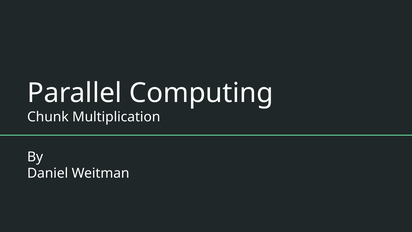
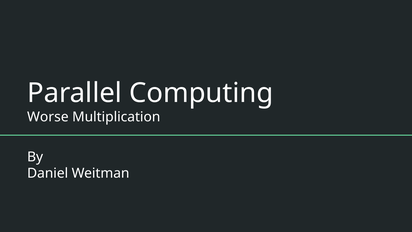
Chunk: Chunk -> Worse
